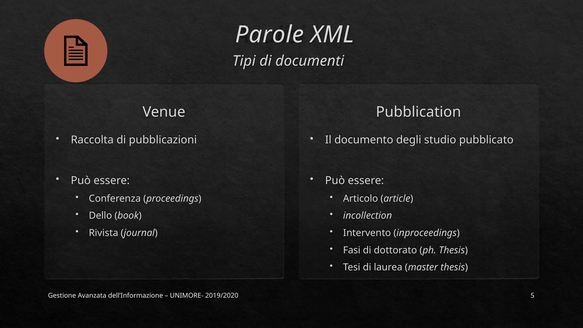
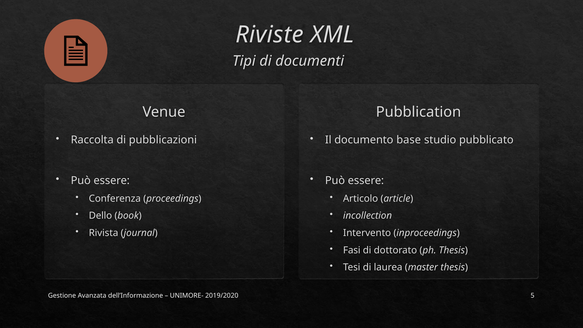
Parole: Parole -> Riviste
degli: degli -> base
